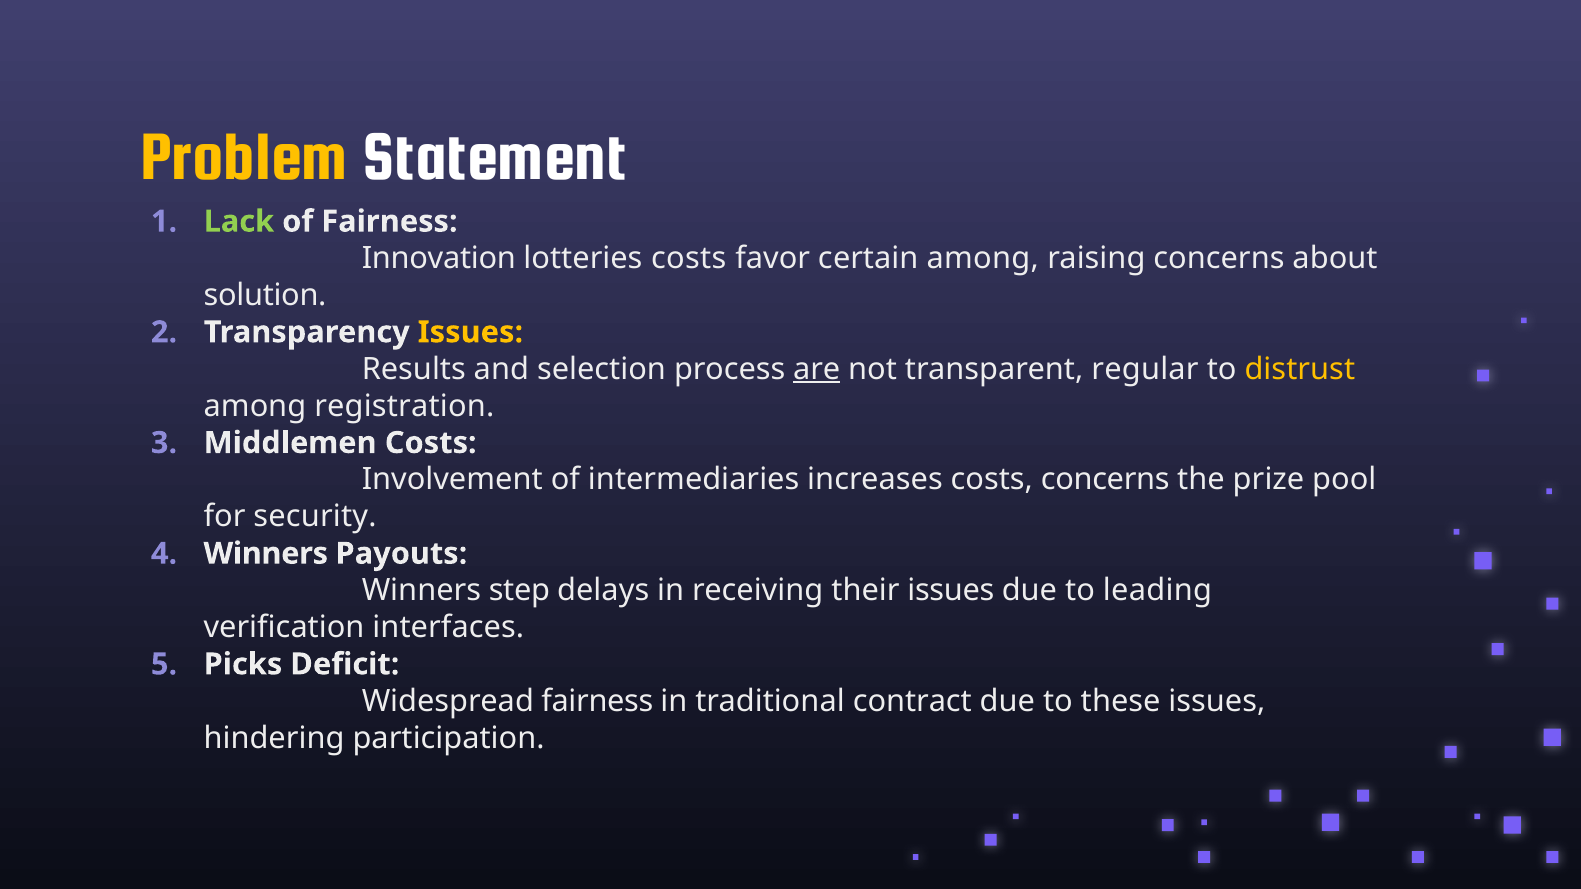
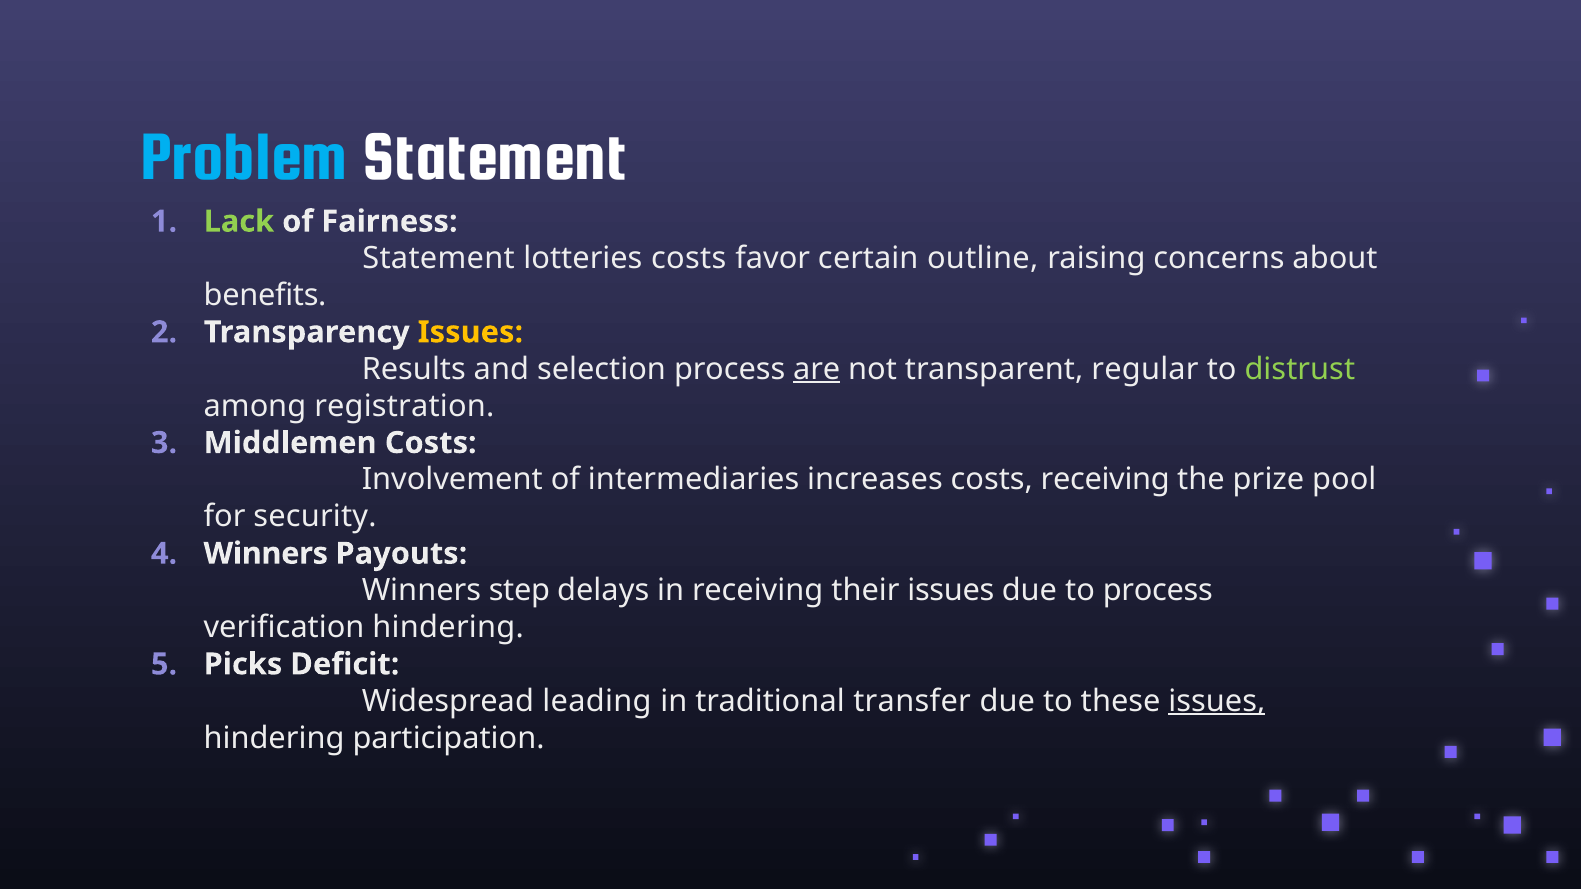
Problem colour: yellow -> light blue
Innovation at (439, 258): Innovation -> Statement
certain among: among -> outline
solution: solution -> benefits
distrust colour: yellow -> light green
costs concerns: concerns -> receiving
to leading: leading -> process
verification interfaces: interfaces -> hindering
Widespread fairness: fairness -> leading
contract: contract -> transfer
issues at (1217, 701) underline: none -> present
